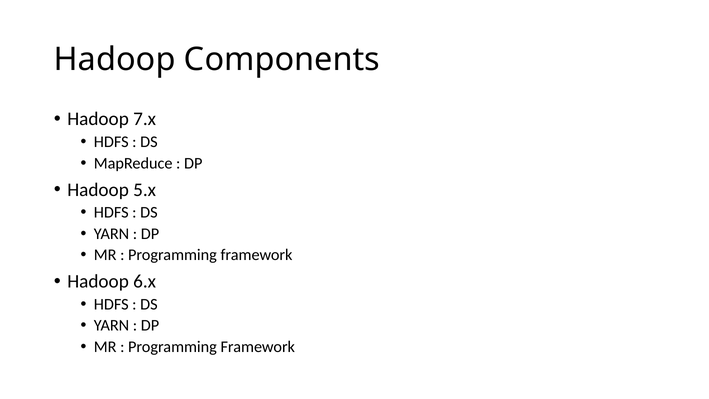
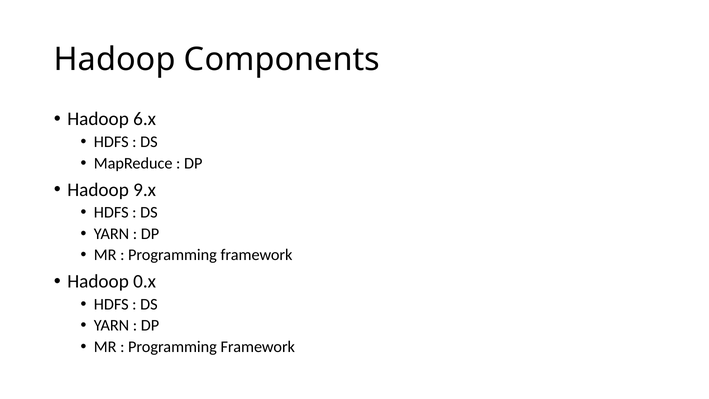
7.x: 7.x -> 6.x
5.x: 5.x -> 9.x
6.x: 6.x -> 0.x
